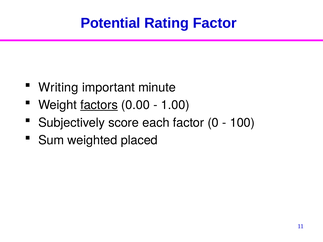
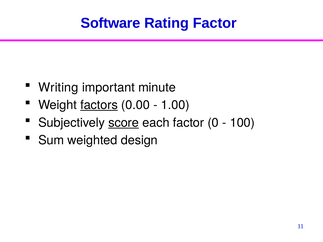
Potential: Potential -> Software
score underline: none -> present
placed: placed -> design
